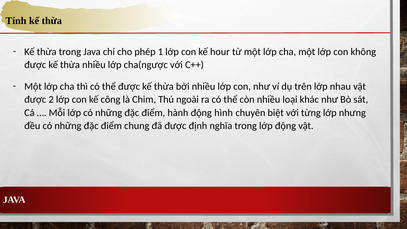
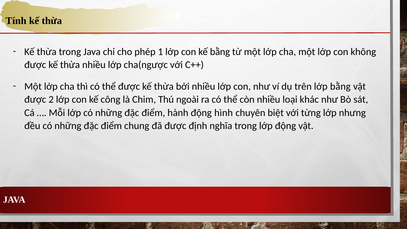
kế hour: hour -> bằng
lớp nhau: nhau -> bằng
